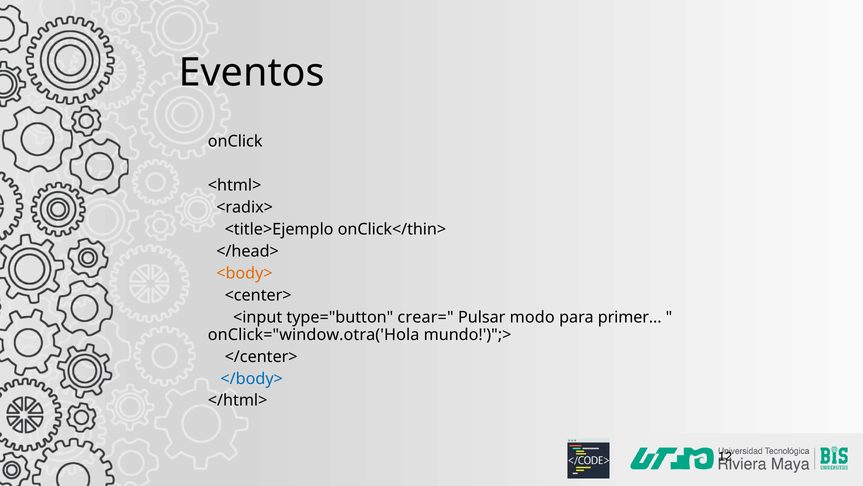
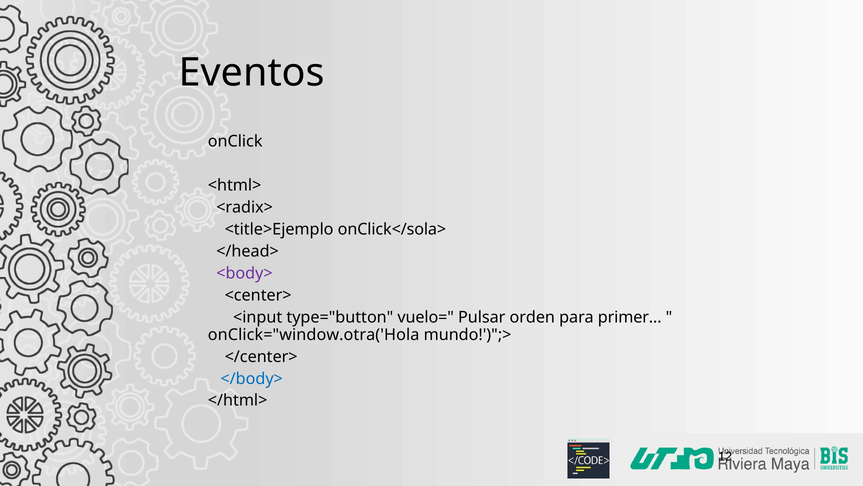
onClick</thin>: onClick</thin> -> onClick</sola>
<body> colour: orange -> purple
crear=: crear= -> vuelo=
modo: modo -> orden
